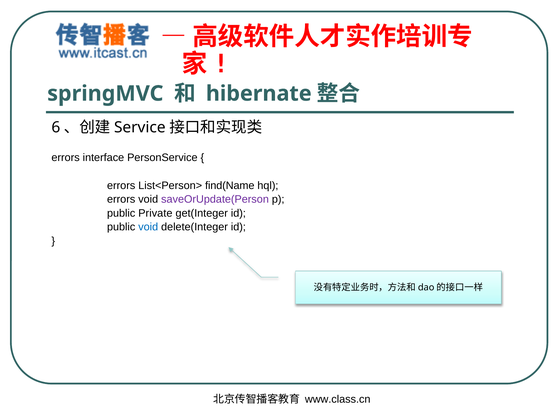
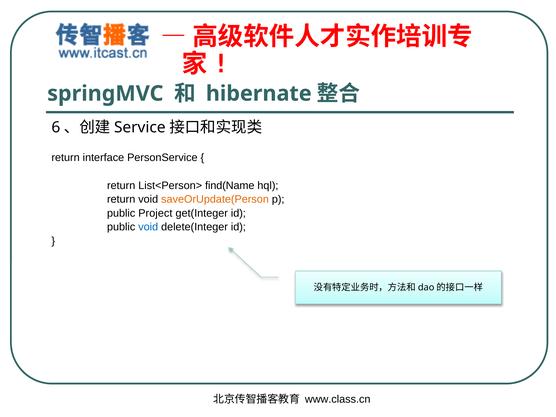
errors at (66, 158): errors -> return
errors at (121, 185): errors -> return
errors at (121, 199): errors -> return
saveOrUpdate(Person colour: purple -> orange
Private: Private -> Project
